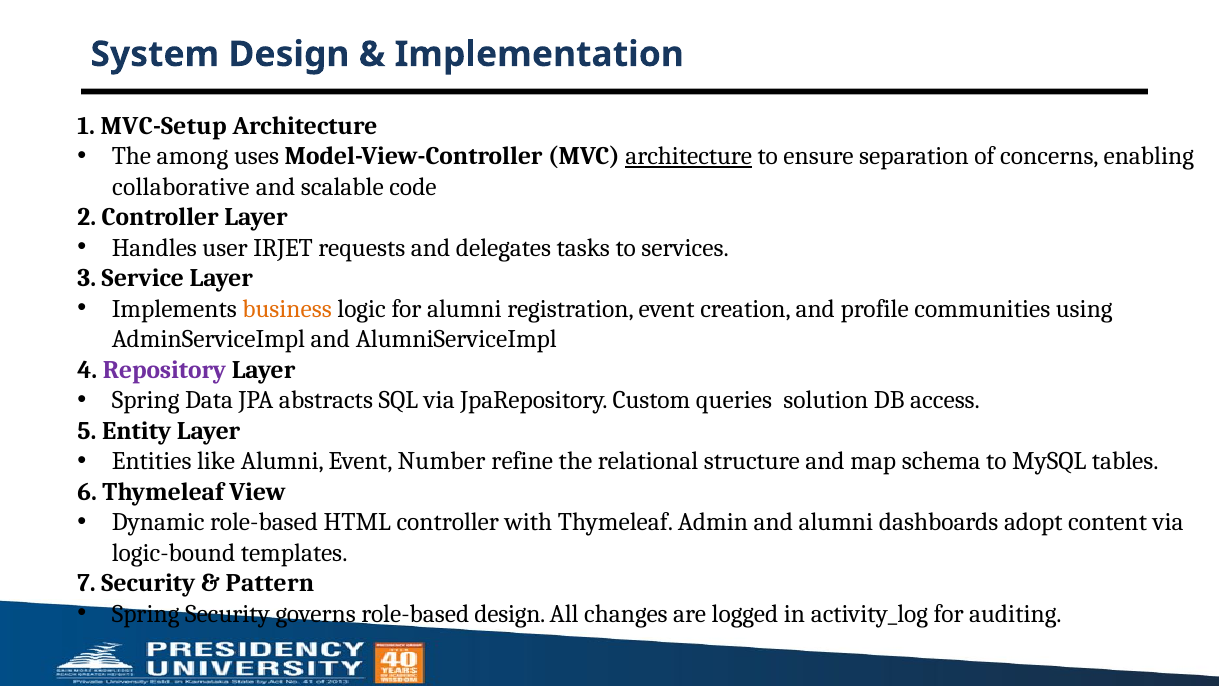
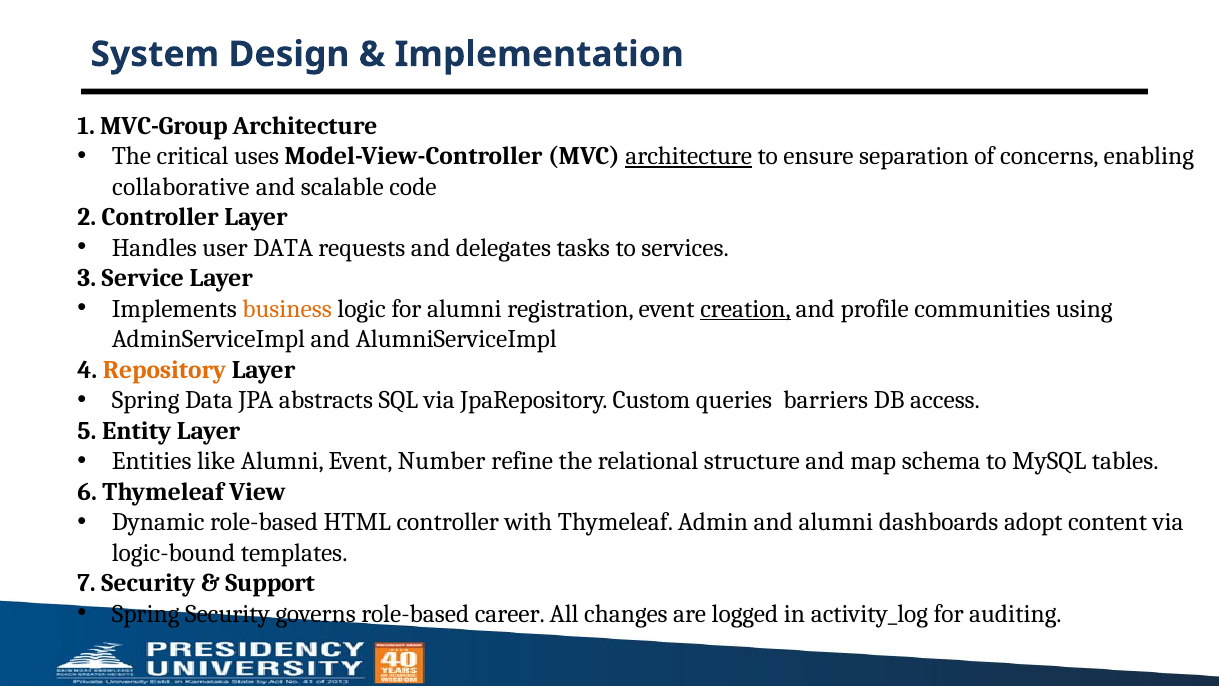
MVC-Setup: MVC-Setup -> MVC-Group
among: among -> critical
user IRJET: IRJET -> DATA
creation underline: none -> present
Repository colour: purple -> orange
solution: solution -> barriers
Pattern: Pattern -> Support
role-based design: design -> career
